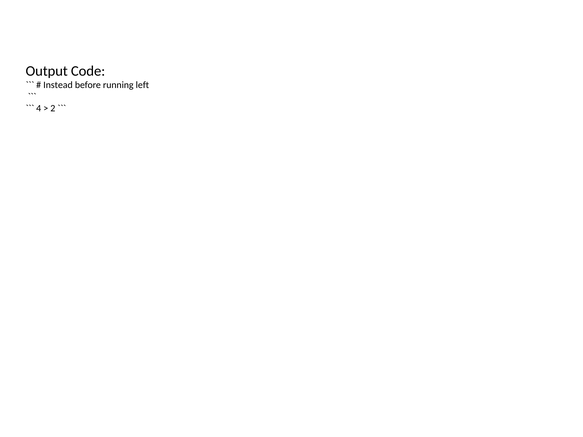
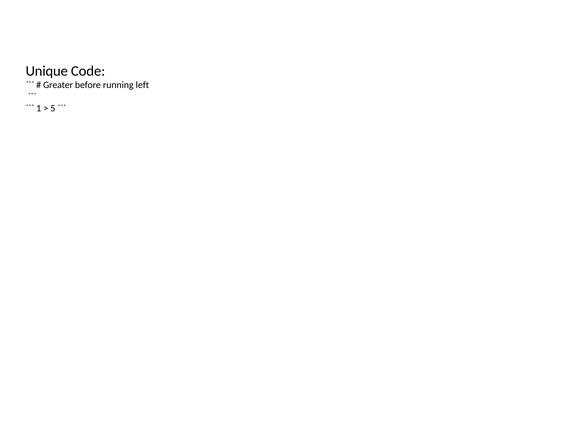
Output: Output -> Unique
Instead: Instead -> Greater
4: 4 -> 1
2: 2 -> 5
